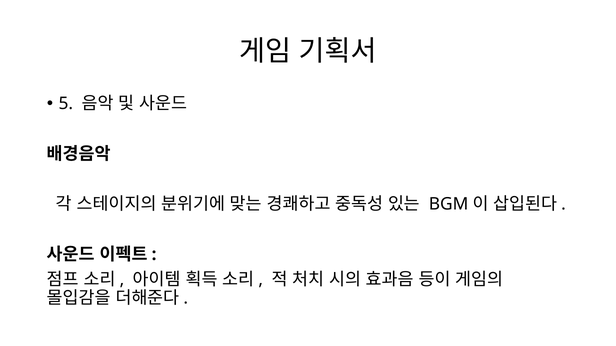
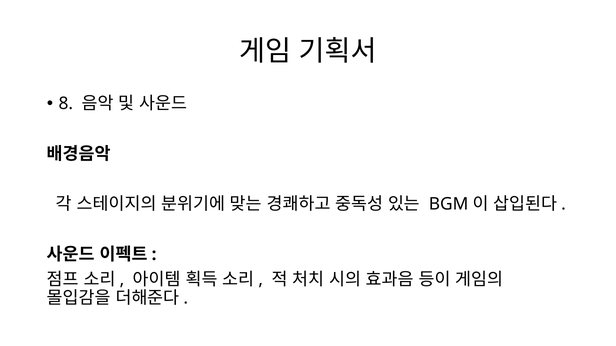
5: 5 -> 8
